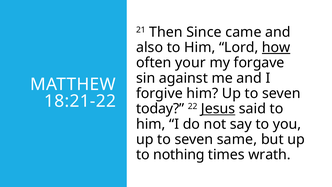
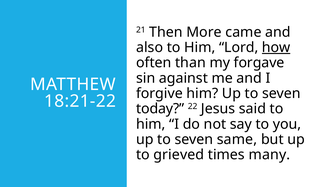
Since: Since -> More
your: your -> than
Jesus underline: present -> none
nothing: nothing -> grieved
wrath: wrath -> many
